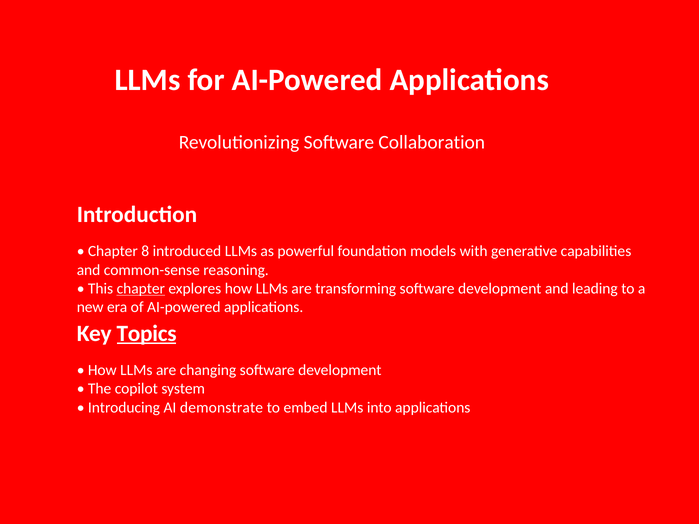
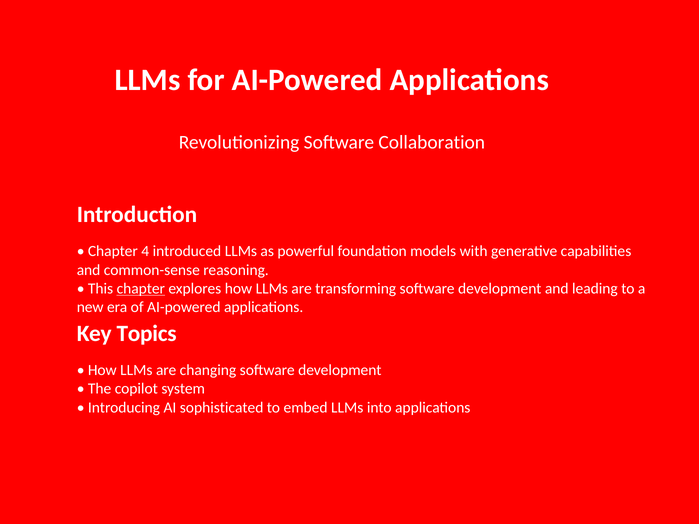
8: 8 -> 4
Topics underline: present -> none
demonstrate: demonstrate -> sophisticated
